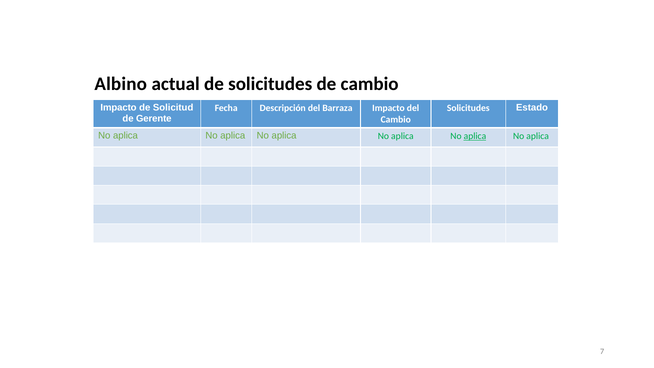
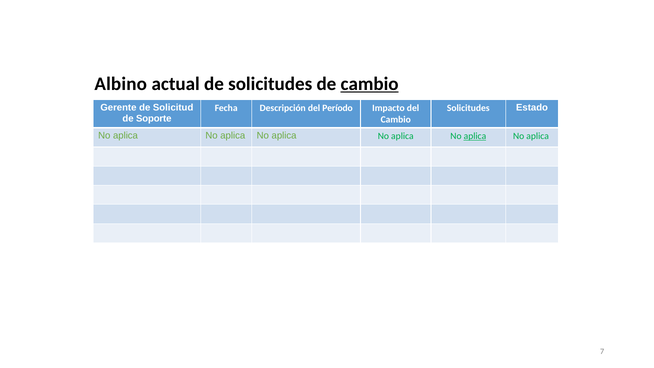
cambio at (370, 84) underline: none -> present
Impacto at (118, 108): Impacto -> Gerente
Barraza: Barraza -> Período
Gerente: Gerente -> Soporte
